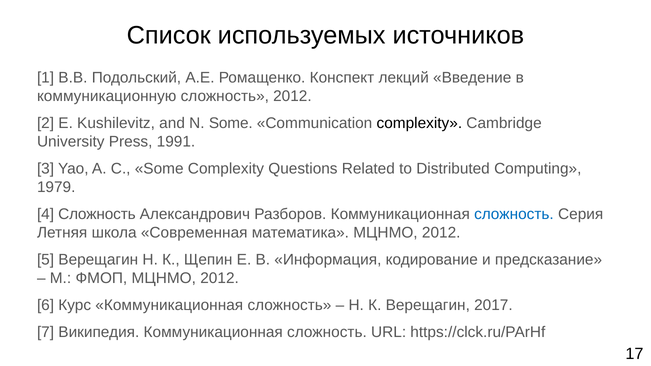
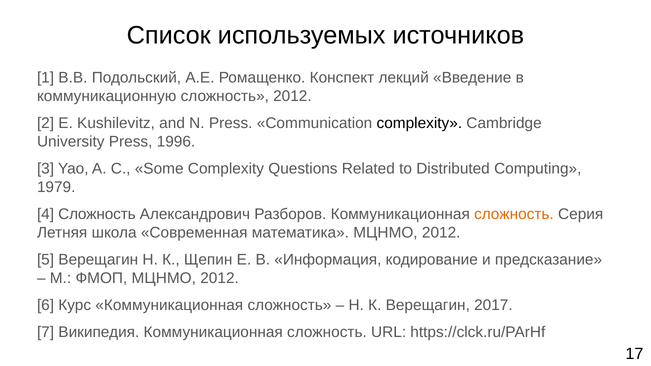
N Some: Some -> Press
1991: 1991 -> 1996
сложность at (514, 214) colour: blue -> orange
